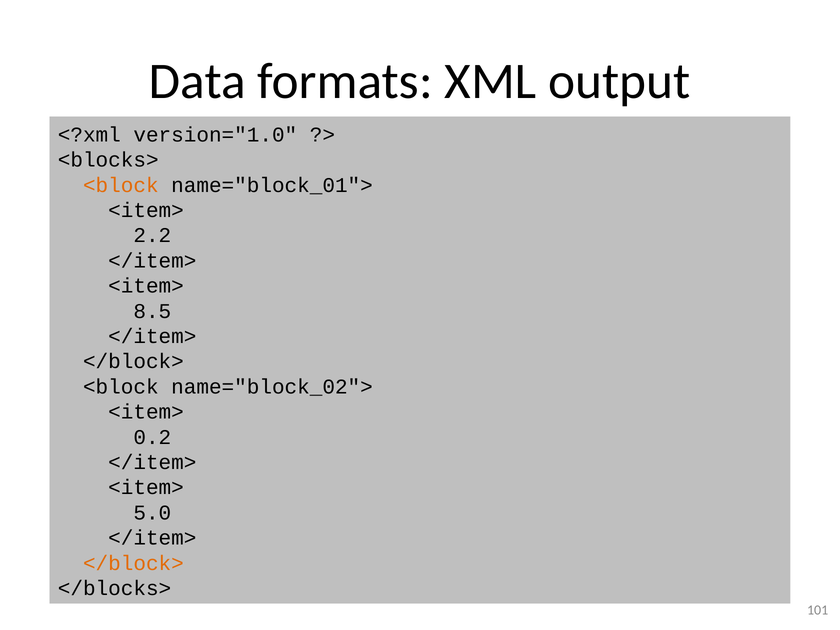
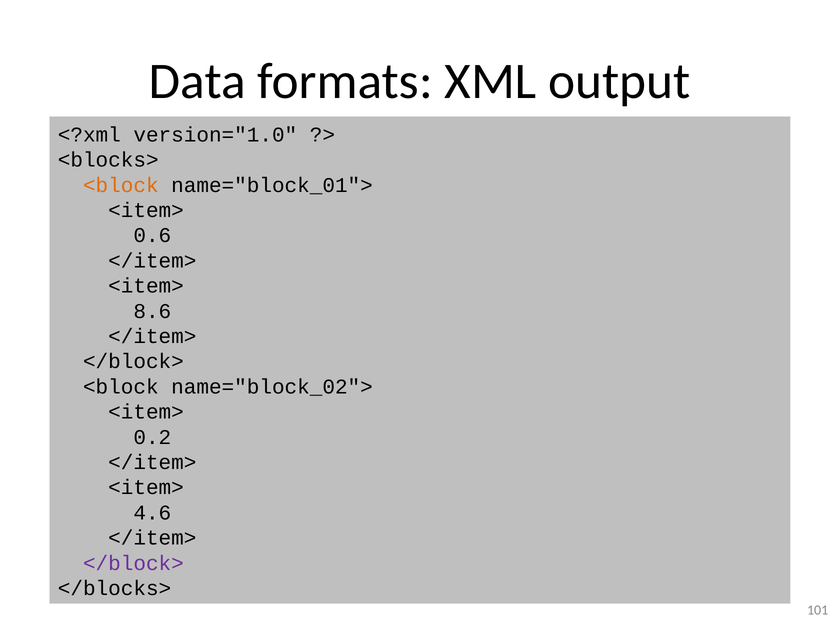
2.2: 2.2 -> 0.6
8.5: 8.5 -> 8.6
5.0: 5.0 -> 4.6
</block> at (133, 563) colour: orange -> purple
